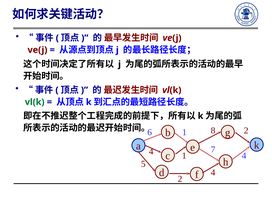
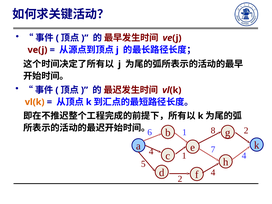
vl(k at (35, 102) colour: green -> orange
